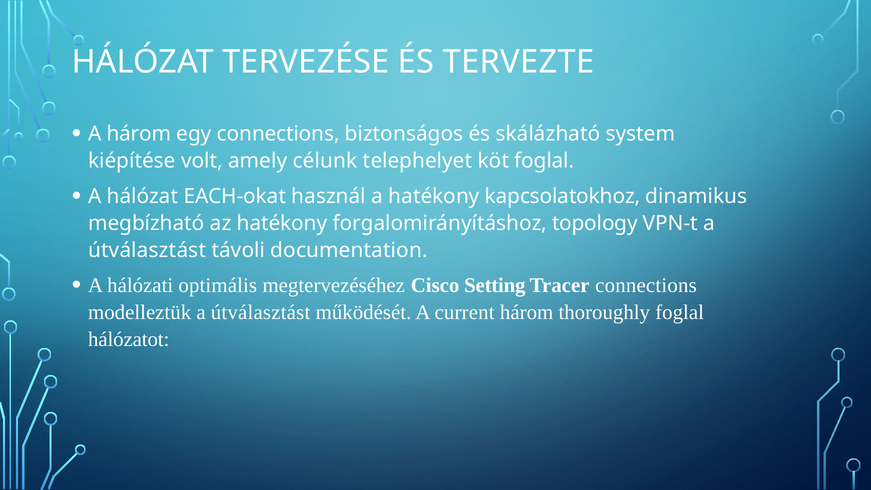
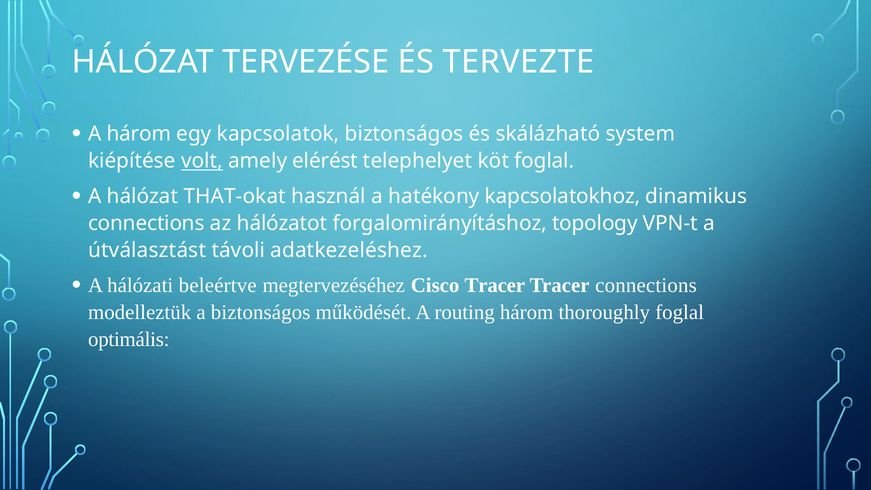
egy connections: connections -> kapcsolatok
volt underline: none -> present
célunk: célunk -> elérést
EACH-okat: EACH-okat -> THAT-okat
megbízható at (146, 223): megbízható -> connections
az hatékony: hatékony -> hálózatot
documentation: documentation -> adatkezeléshez
optimális: optimális -> beleértve
Cisco Setting: Setting -> Tracer
modelleztük a útválasztást: útválasztást -> biztonságos
current: current -> routing
hálózatot: hálózatot -> optimális
